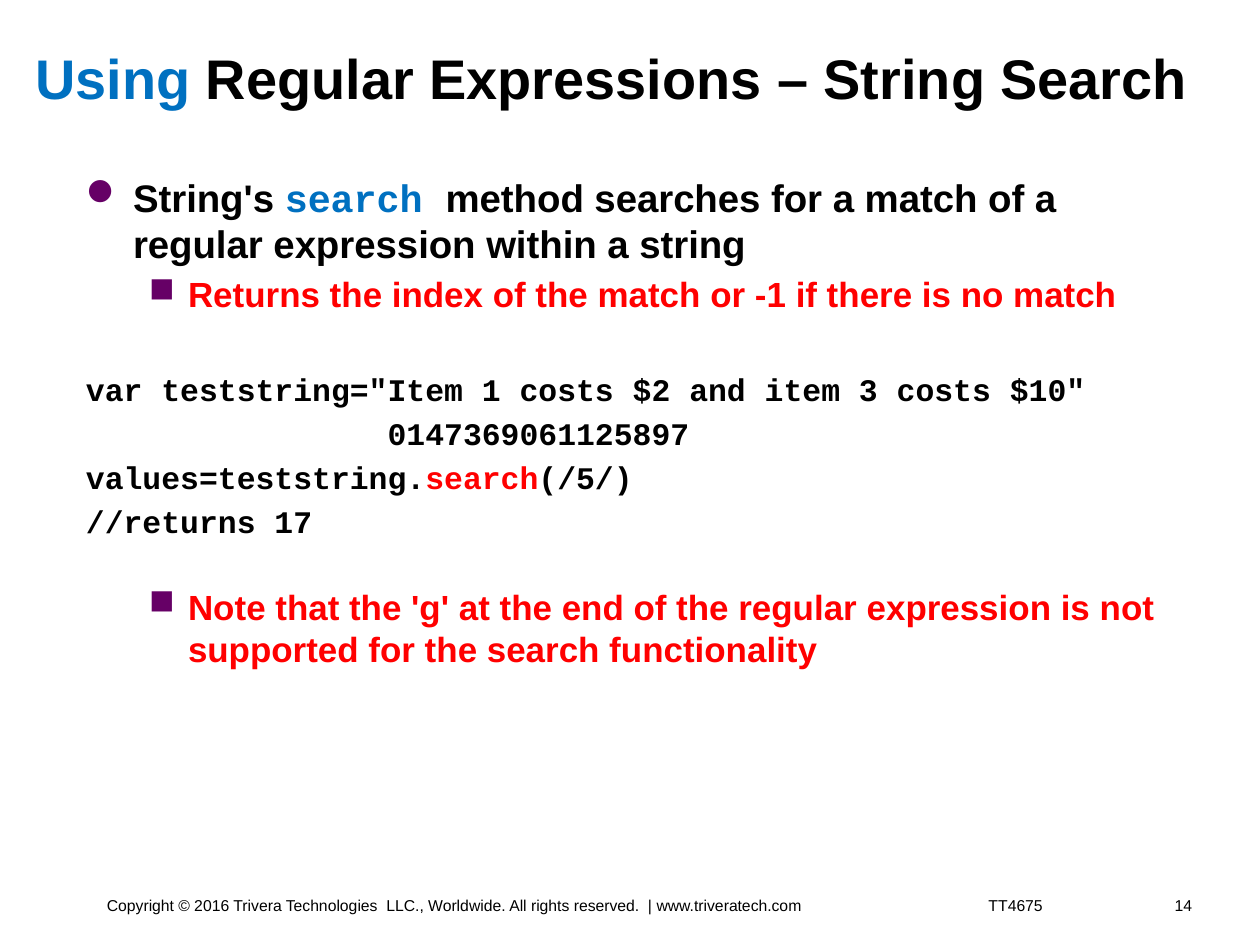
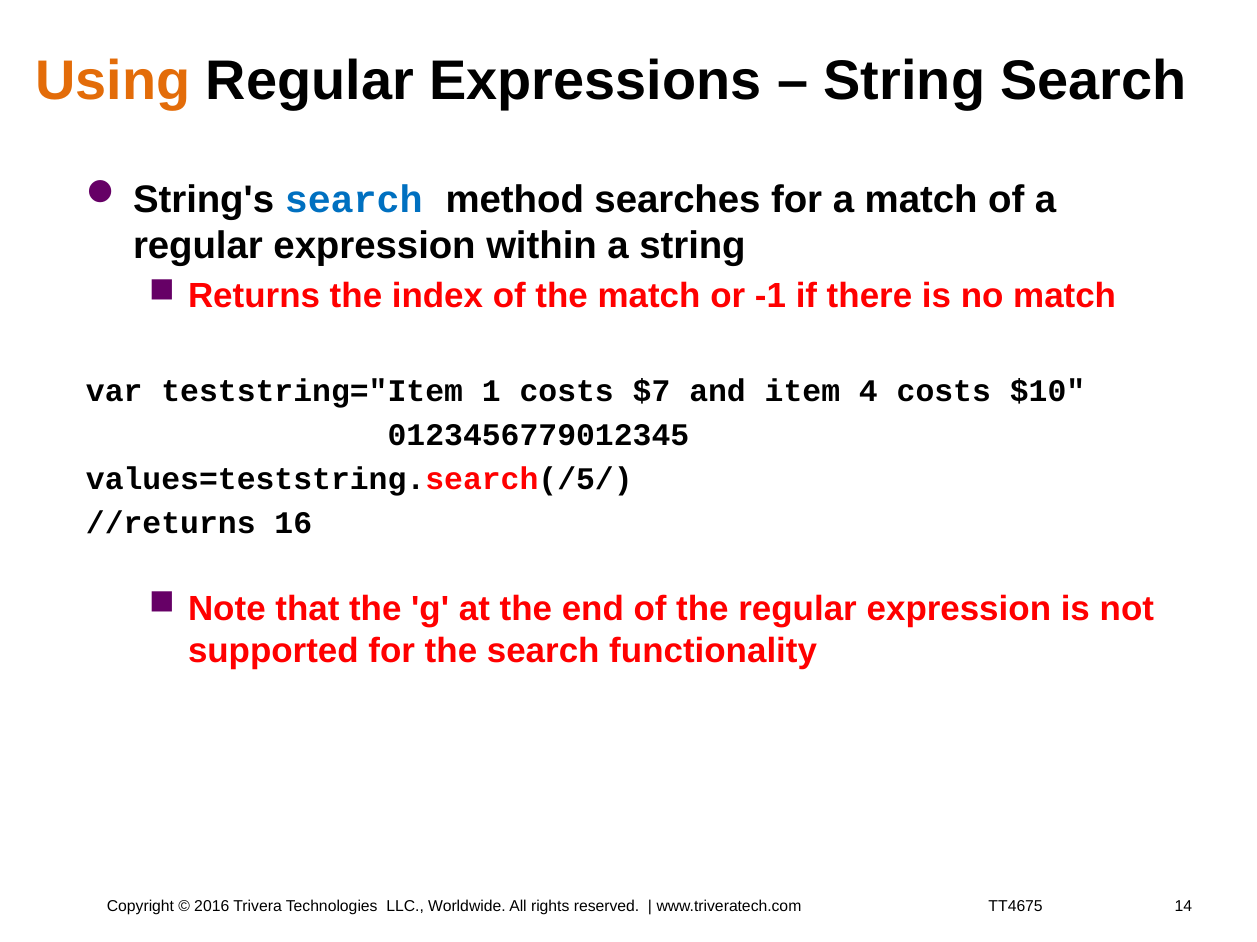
Using colour: blue -> orange
$2: $2 -> $7
3: 3 -> 4
0147369061125897: 0147369061125897 -> 0123456779012345
17: 17 -> 16
